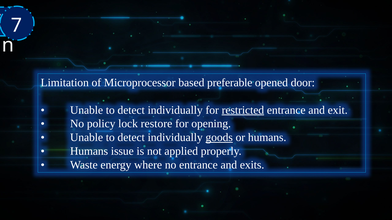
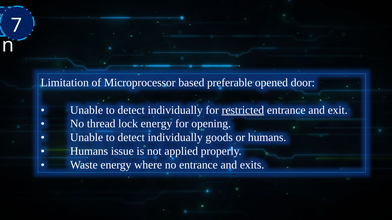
policy: policy -> thread
lock restore: restore -> energy
goods underline: present -> none
